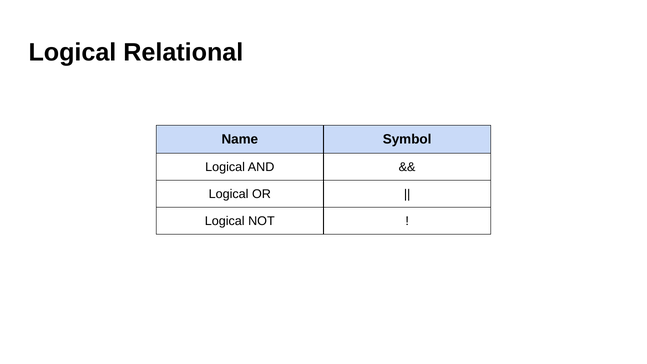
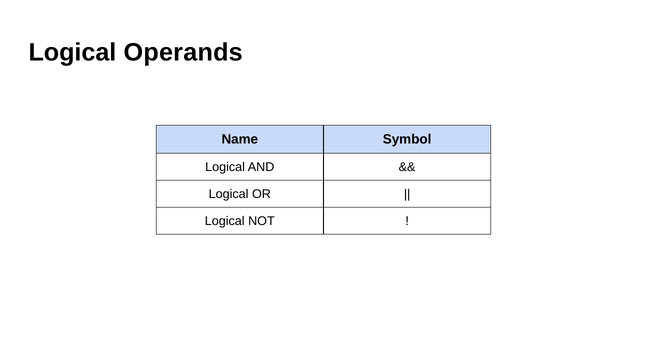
Relational: Relational -> Operands
